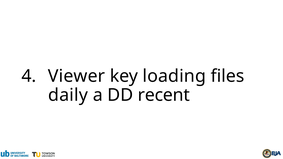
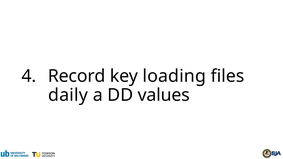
Viewer: Viewer -> Record
recent: recent -> values
